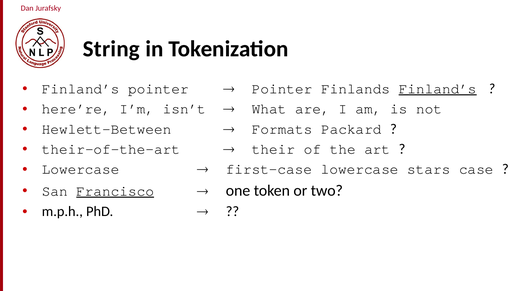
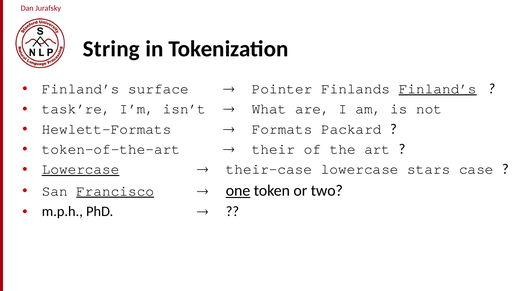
Finland’s pointer: pointer -> surface
here’re: here’re -> task’re
Hewlett-Between: Hewlett-Between -> Hewlett-Formats
their-of-the-art: their-of-the-art -> token-of-the-art
Lowercase at (81, 169) underline: none -> present
first-case: first-case -> their-case
one underline: none -> present
